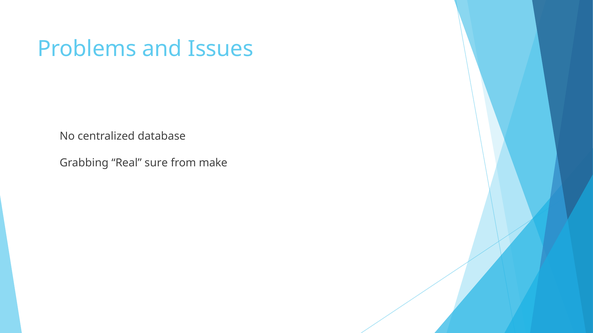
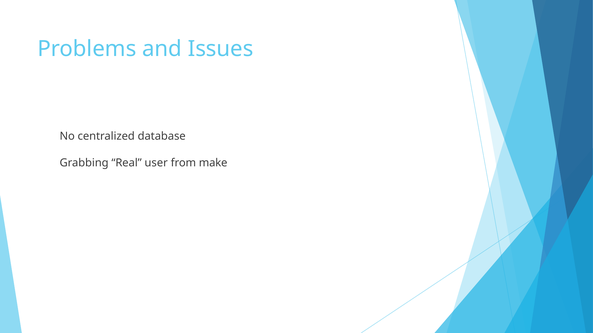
sure: sure -> user
